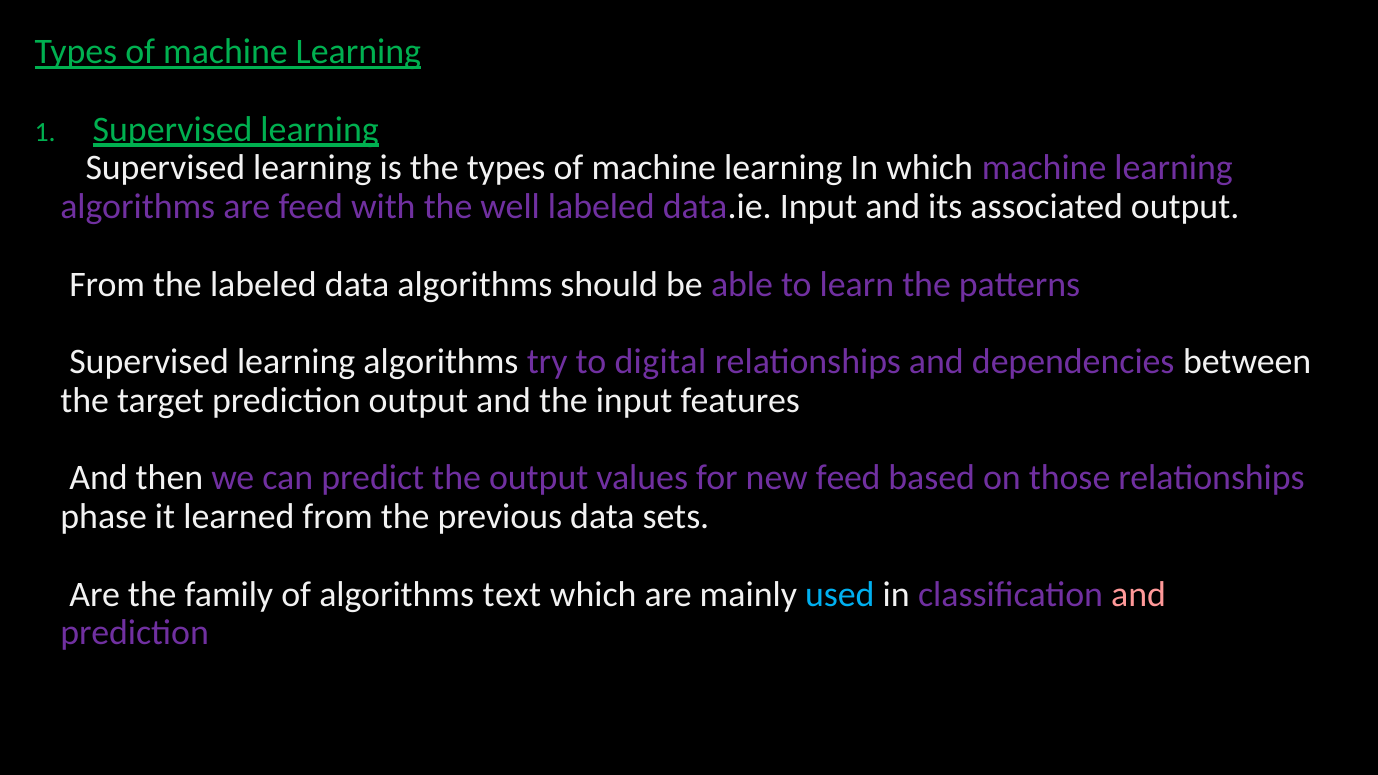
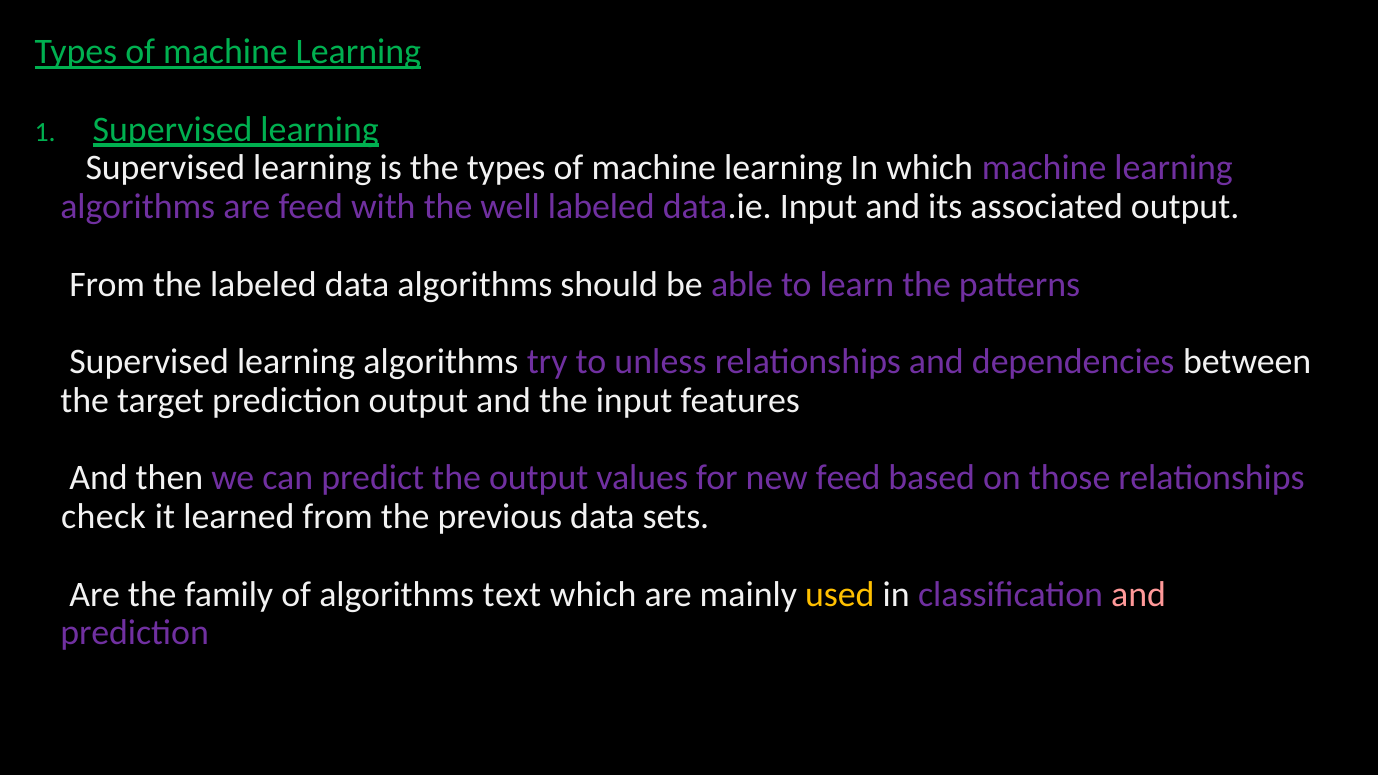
digital: digital -> unless
phase: phase -> check
used colour: light blue -> yellow
